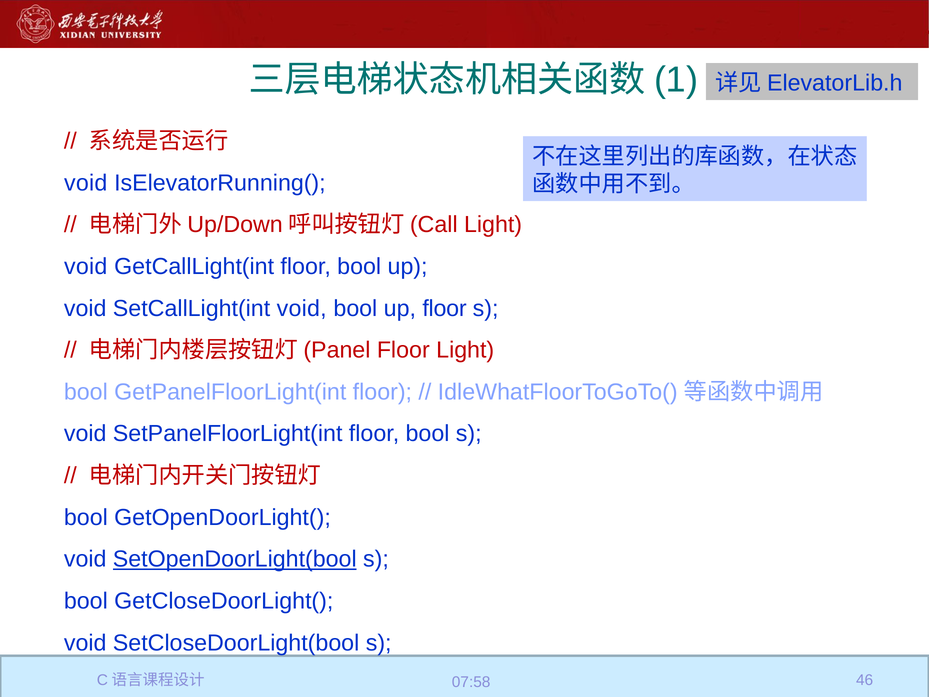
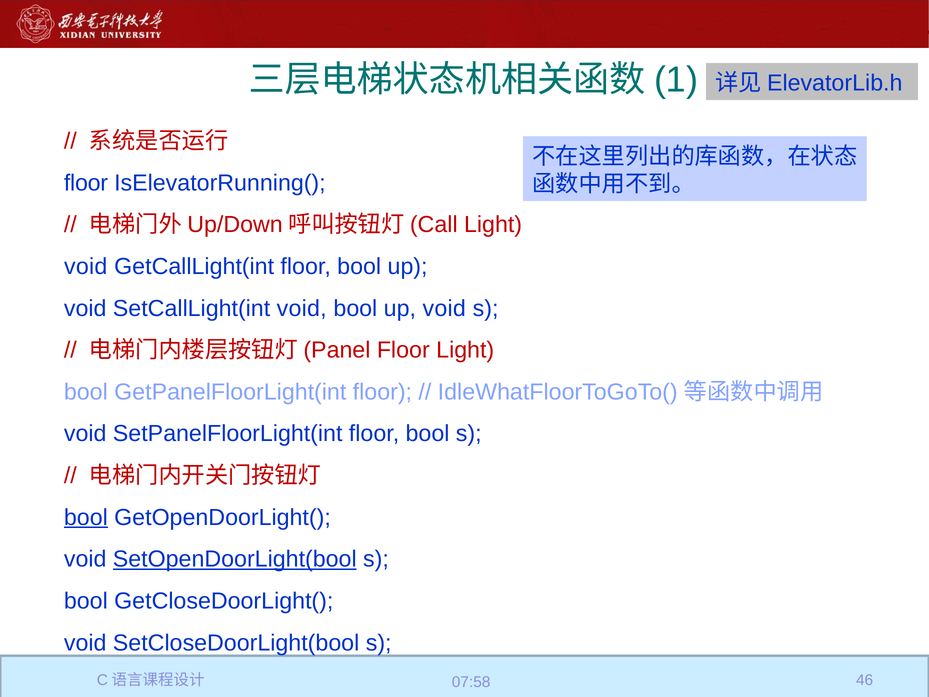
void at (86, 183): void -> floor
floor at (444, 308): floor -> void
bool at (86, 517) underline: none -> present
